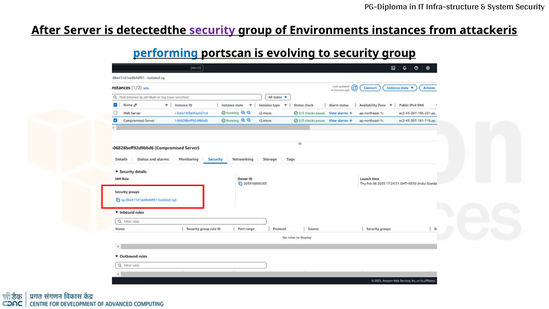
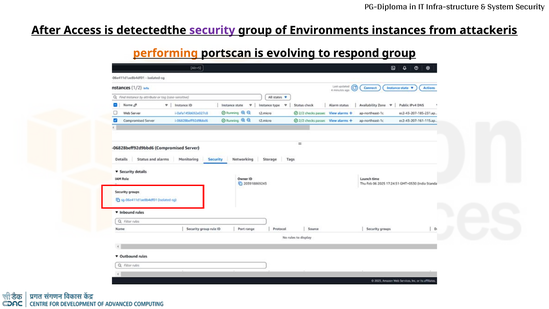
Server: Server -> Access
performing colour: blue -> orange
to security: security -> respond
